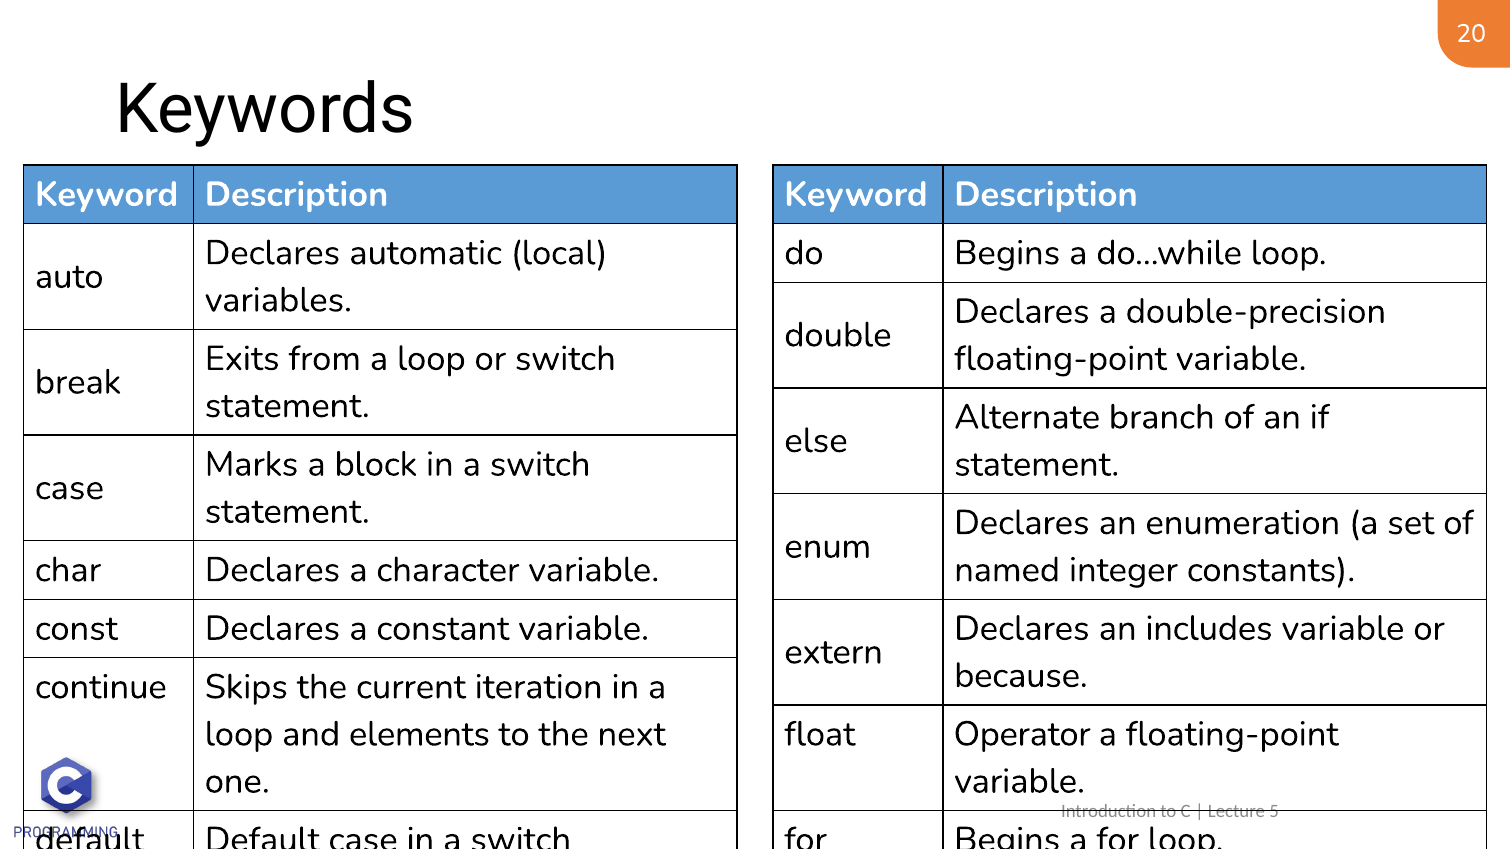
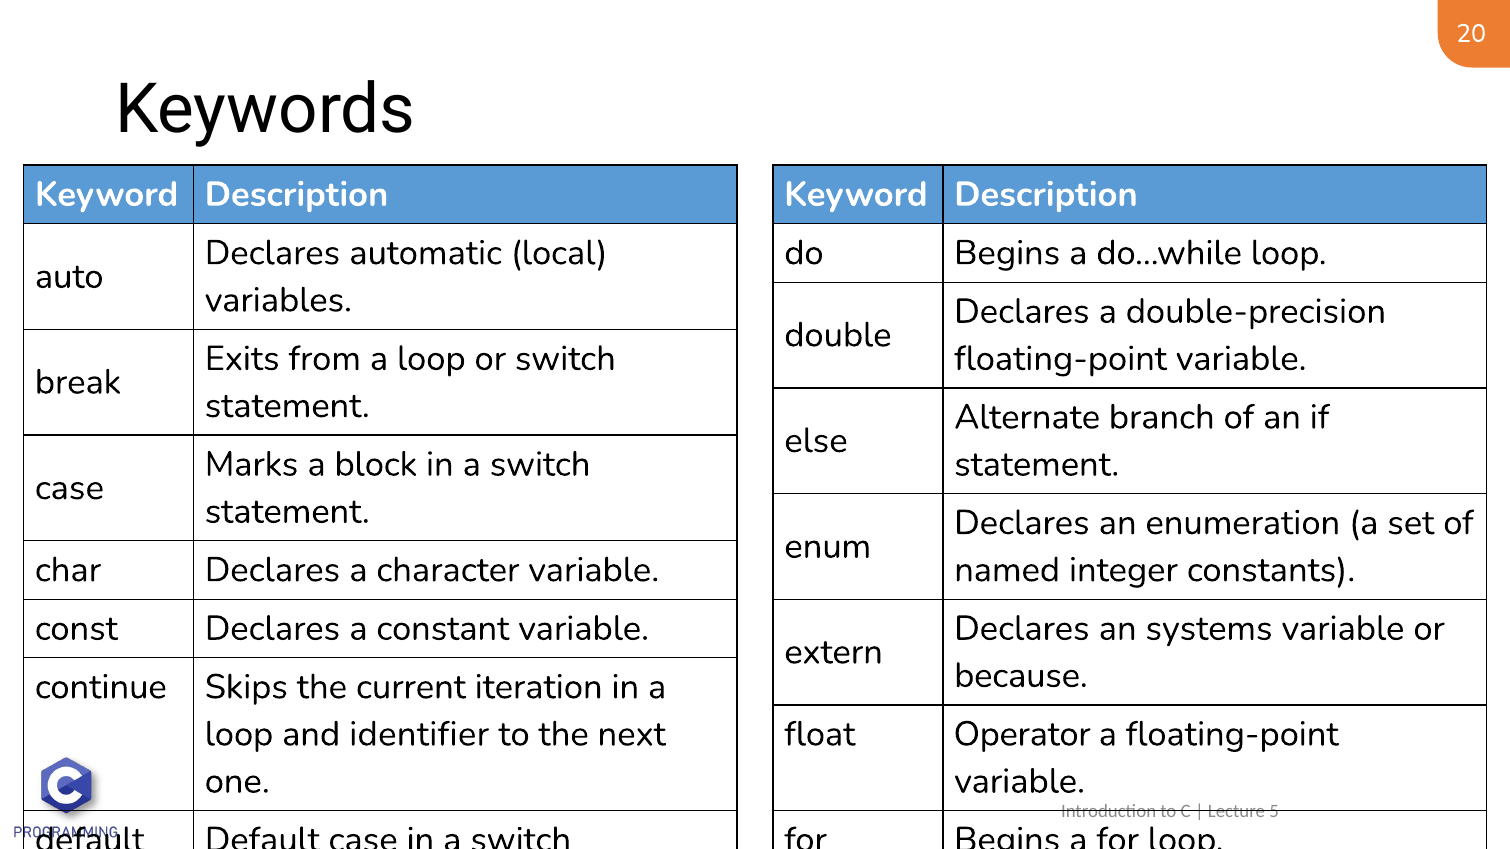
includes: includes -> systems
elements: elements -> identifier
